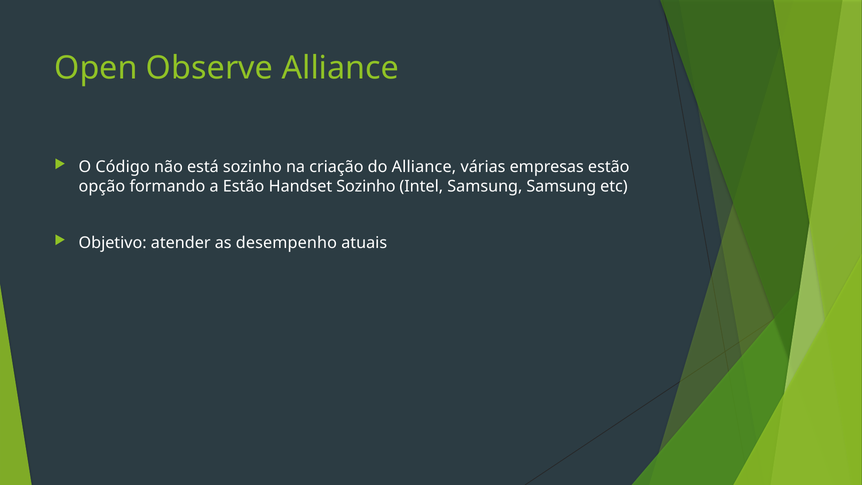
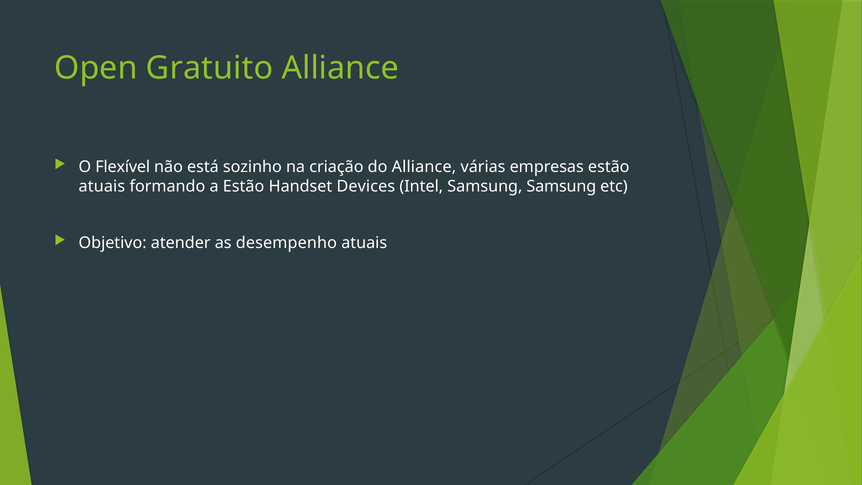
Observe: Observe -> Gratuito
Código: Código -> Flexível
opção at (102, 186): opção -> atuais
Handset Sozinho: Sozinho -> Devices
